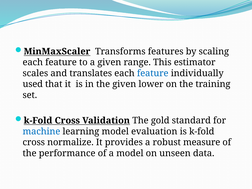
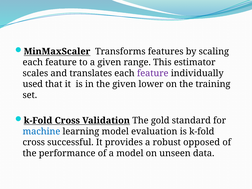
feature at (153, 73) colour: blue -> purple
normalize: normalize -> successful
measure: measure -> opposed
